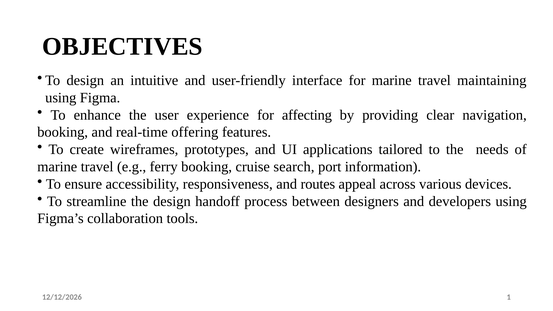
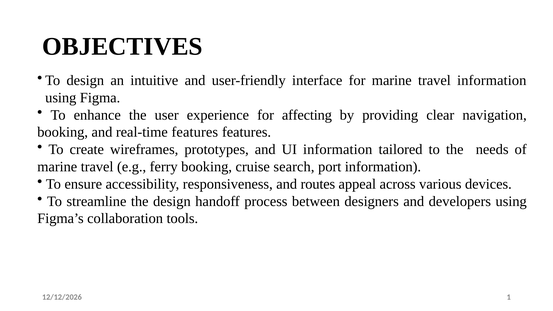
travel maintaining: maintaining -> information
real-time offering: offering -> features
UI applications: applications -> information
